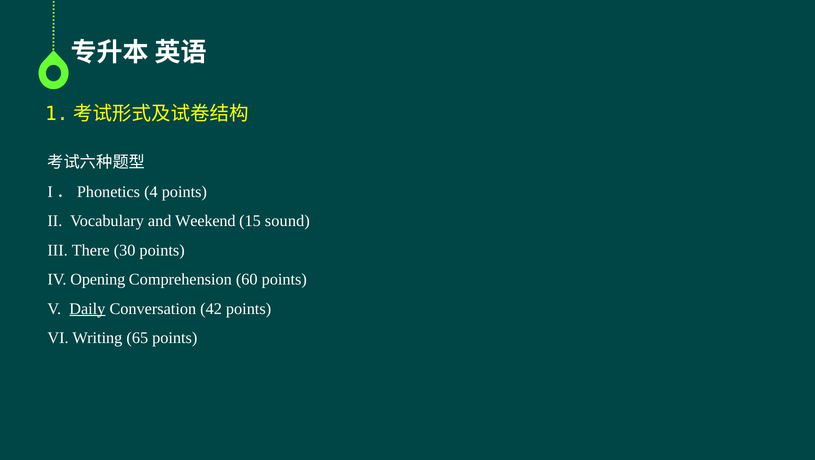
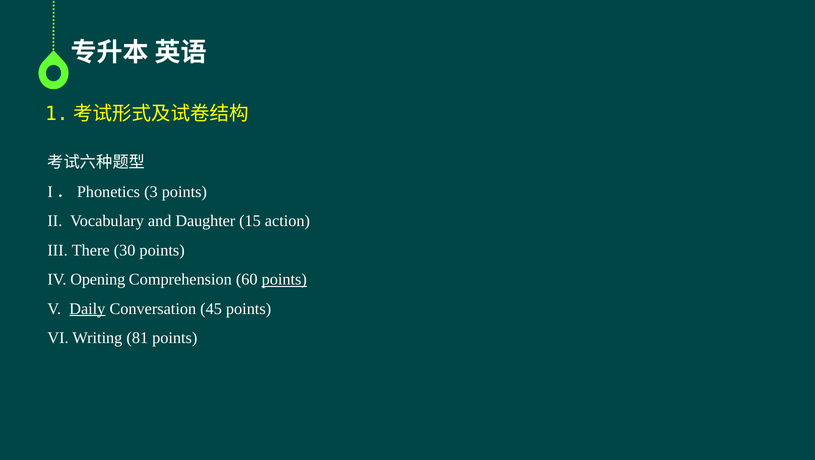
4: 4 -> 3
Weekend: Weekend -> Daughter
sound: sound -> action
points at (284, 280) underline: none -> present
42: 42 -> 45
65: 65 -> 81
